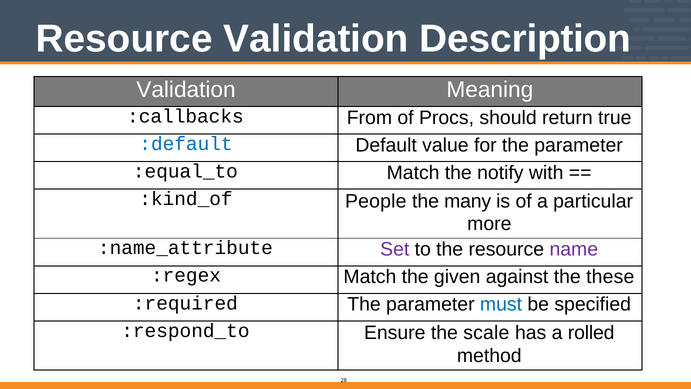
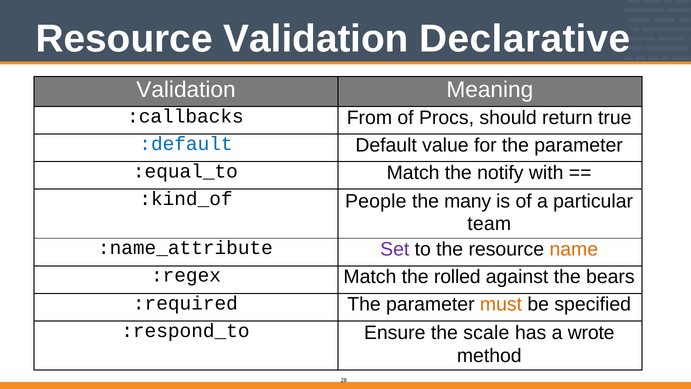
Description: Description -> Declarative
more: more -> team
name colour: purple -> orange
given: given -> rolled
these: these -> bears
must colour: blue -> orange
rolled: rolled -> wrote
